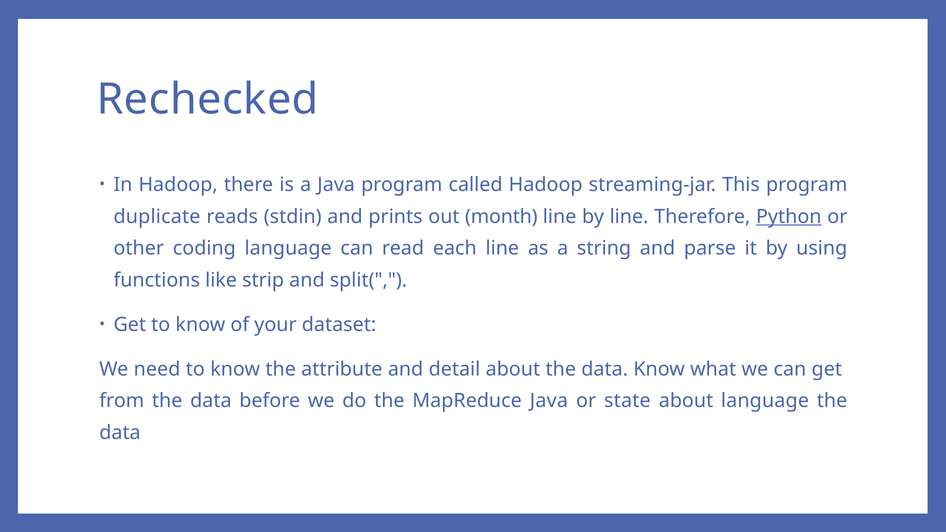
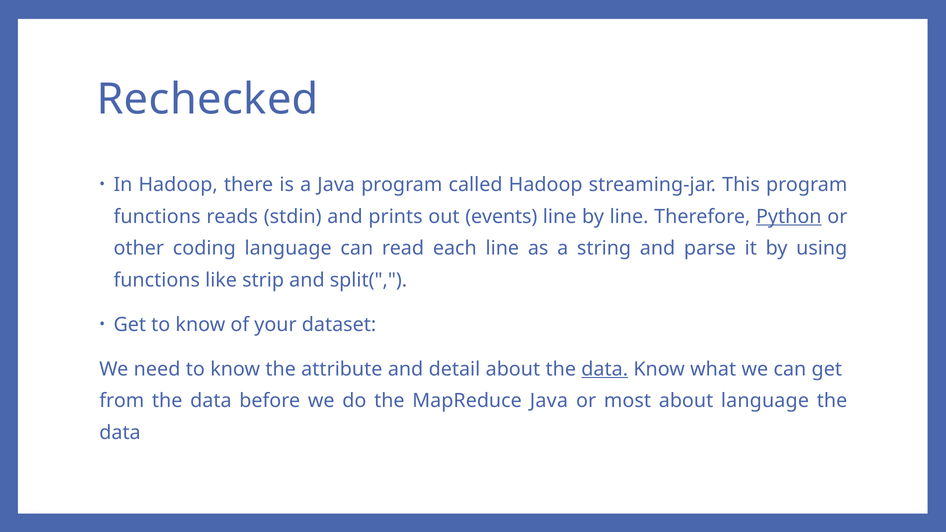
duplicate at (157, 217): duplicate -> functions
month: month -> events
data at (605, 369) underline: none -> present
state: state -> most
